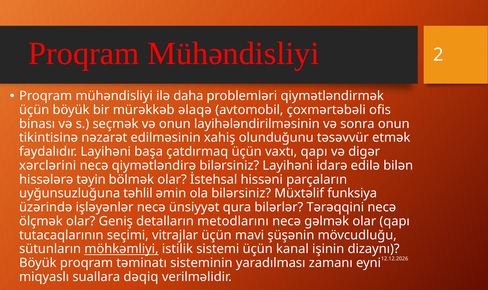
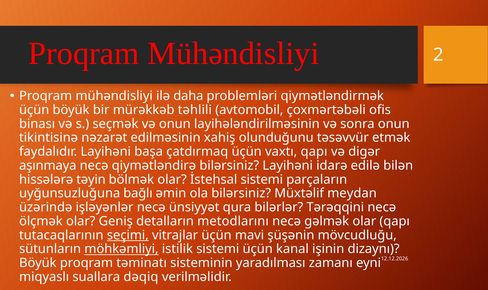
əlaqə: əlaqə -> təhlili
xərclərini: xərclərini -> aşınmaya
İstehsal hissəni: hissəni -> sistemi
təhlil: təhlil -> bağlı
funksiya: funksiya -> meydan
seçimi underline: none -> present
